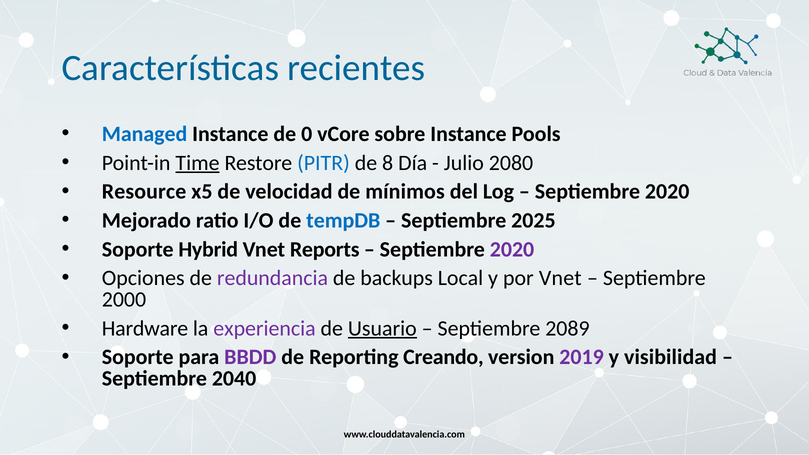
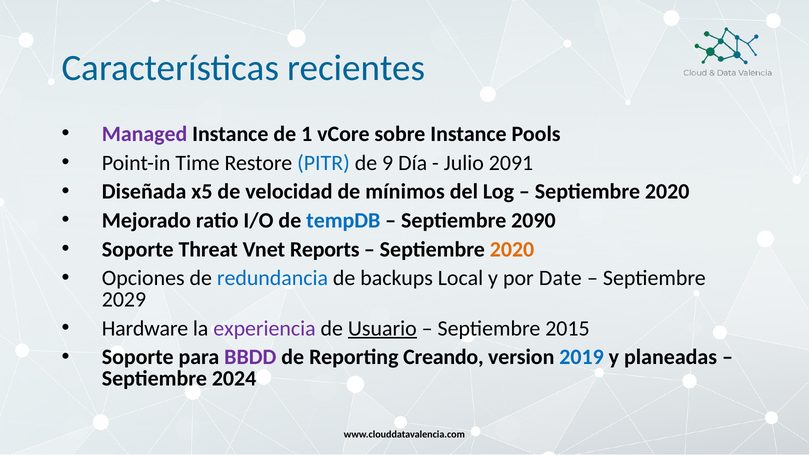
Managed colour: blue -> purple
0: 0 -> 1
Time underline: present -> none
8: 8 -> 9
2080: 2080 -> 2091
Resource: Resource -> Diseñada
2025: 2025 -> 2090
Hybrid: Hybrid -> Threat
2020 at (512, 249) colour: purple -> orange
redundancia colour: purple -> blue
por Vnet: Vnet -> Date
2000: 2000 -> 2029
2089: 2089 -> 2015
2019 colour: purple -> blue
visibilidad: visibilidad -> planeadas
2040: 2040 -> 2024
